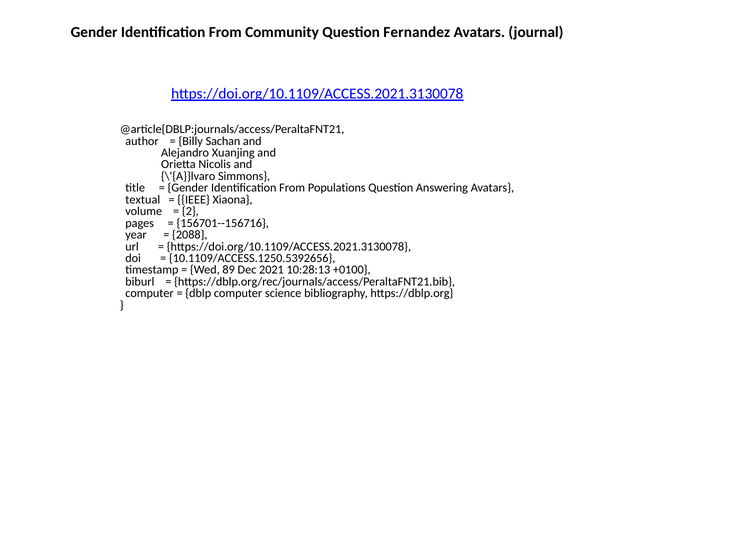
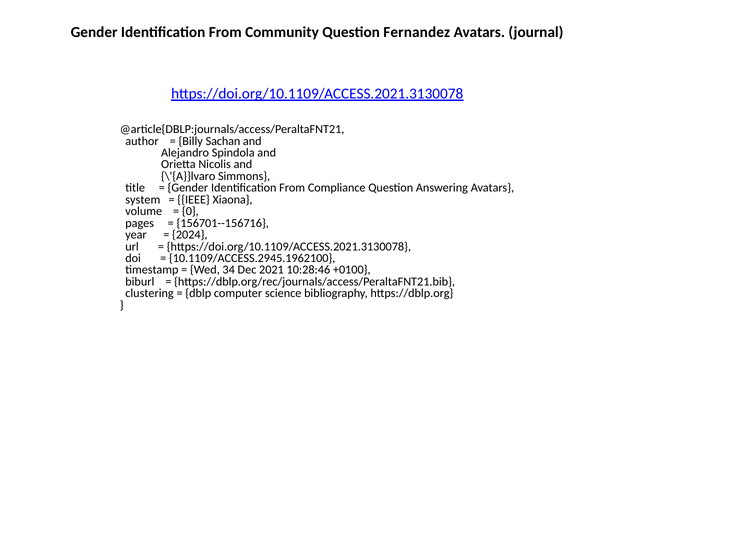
Xuanjing: Xuanjing -> Spindola
Populations: Populations -> Compliance
textual: textual -> system
2: 2 -> 0
2088: 2088 -> 2024
10.1109/ACCESS.1250.5392656: 10.1109/ACCESS.1250.5392656 -> 10.1109/ACCESS.2945.1962100
89: 89 -> 34
10:28:13: 10:28:13 -> 10:28:46
computer at (150, 293): computer -> clustering
